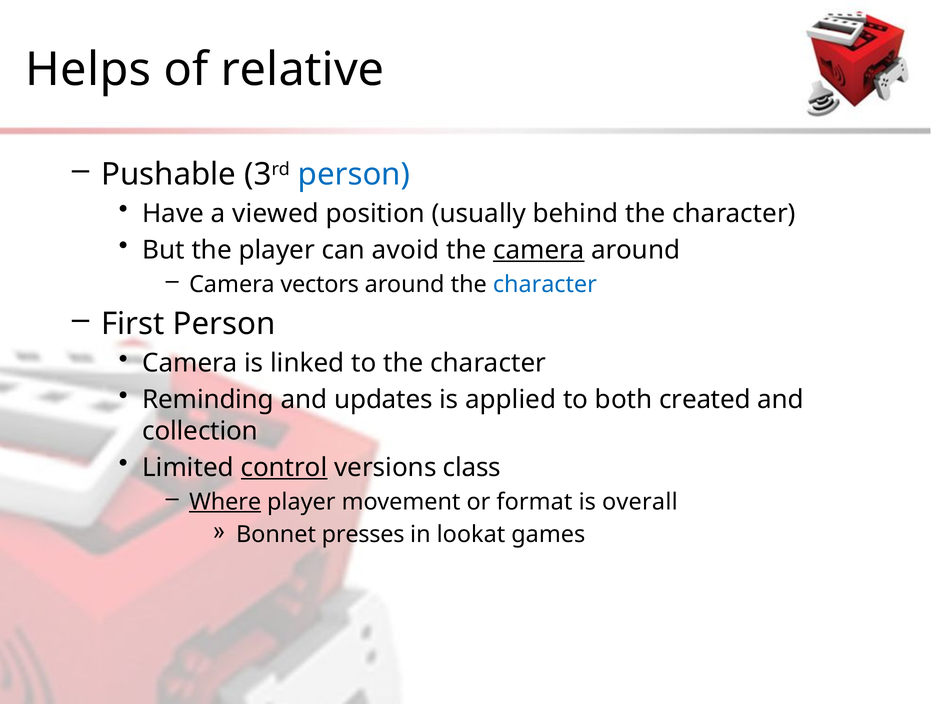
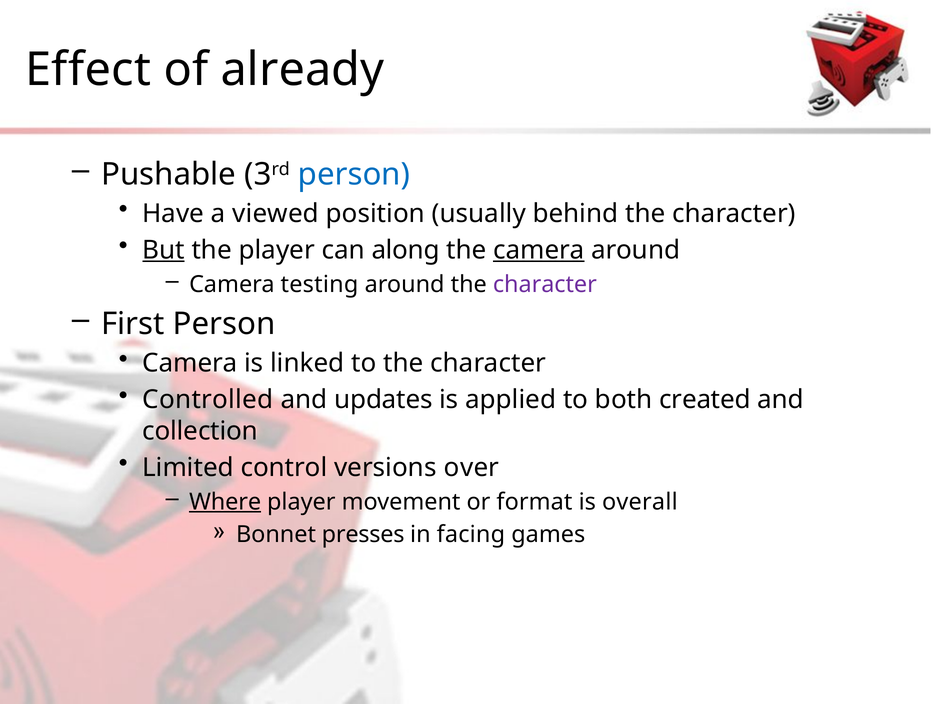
Helps: Helps -> Effect
relative: relative -> already
But underline: none -> present
avoid: avoid -> along
vectors: vectors -> testing
character at (545, 284) colour: blue -> purple
Reminding: Reminding -> Controlled
control underline: present -> none
class: class -> over
lookat: lookat -> facing
